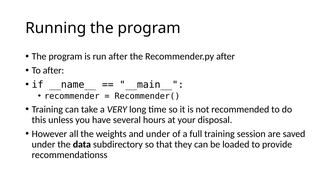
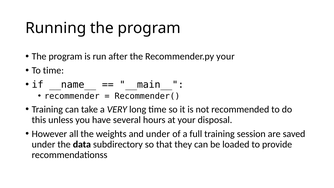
Recommender.py after: after -> your
To after: after -> time
